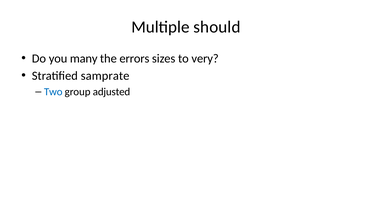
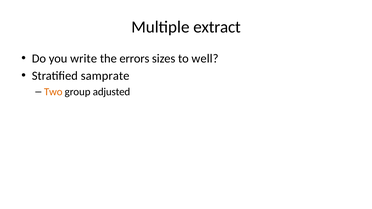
should: should -> extract
many: many -> write
very: very -> well
Two colour: blue -> orange
